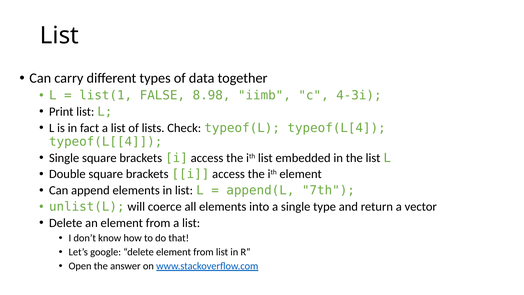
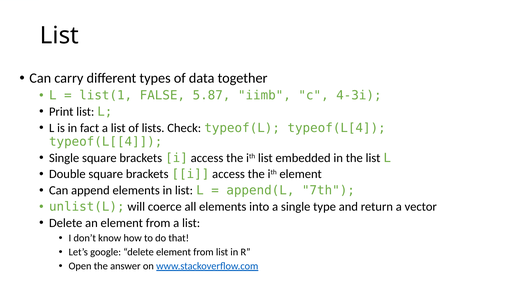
8.98: 8.98 -> 5.87
